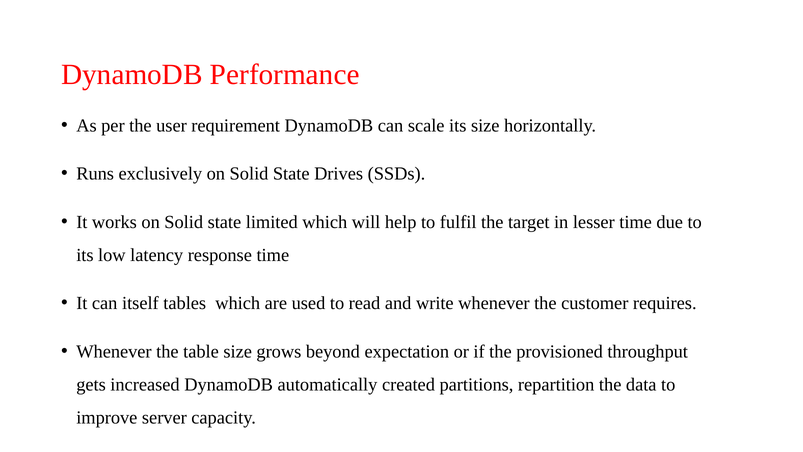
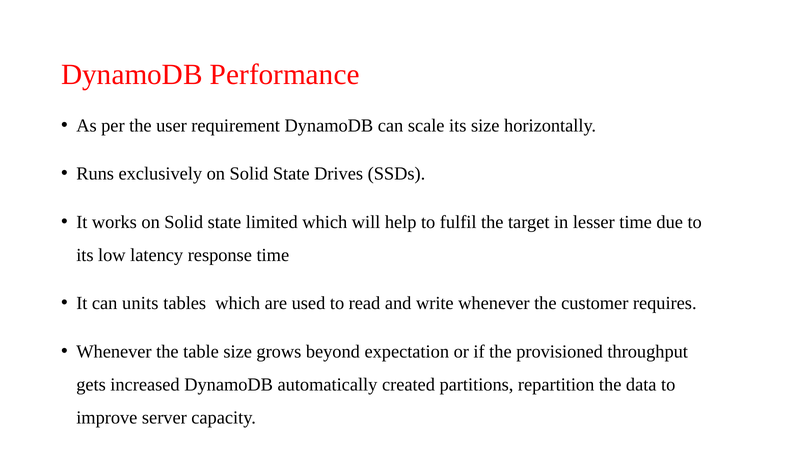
itself: itself -> units
